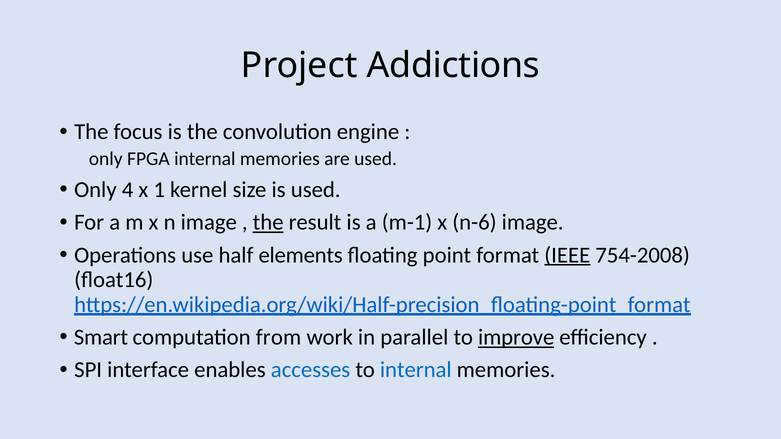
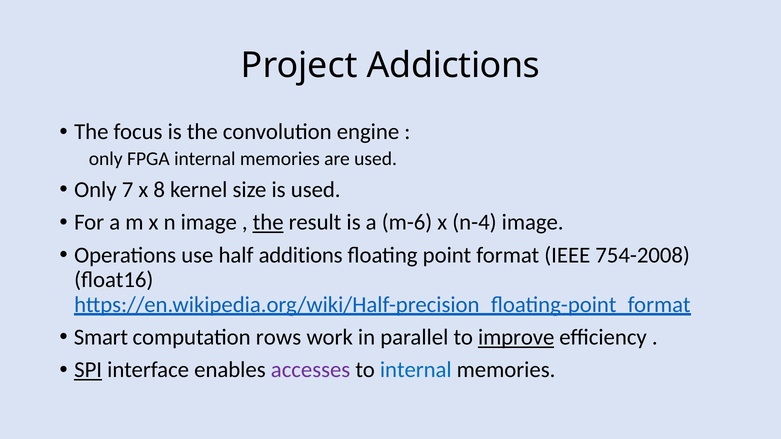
4: 4 -> 7
1: 1 -> 8
m-1: m-1 -> m-6
n-6: n-6 -> n-4
elements: elements -> additions
IEEE underline: present -> none
from: from -> rows
SPI underline: none -> present
accesses colour: blue -> purple
